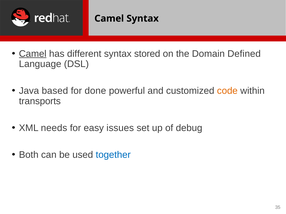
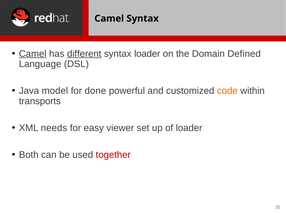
different underline: none -> present
syntax stored: stored -> loader
based: based -> model
issues: issues -> viewer
of debug: debug -> loader
together colour: blue -> red
